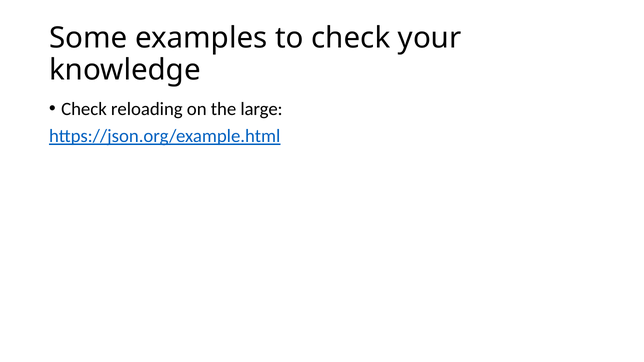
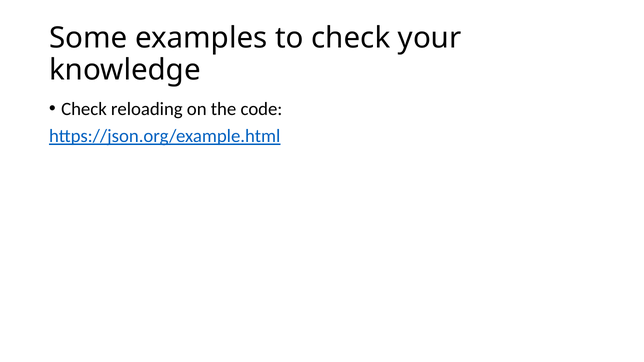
large: large -> code
